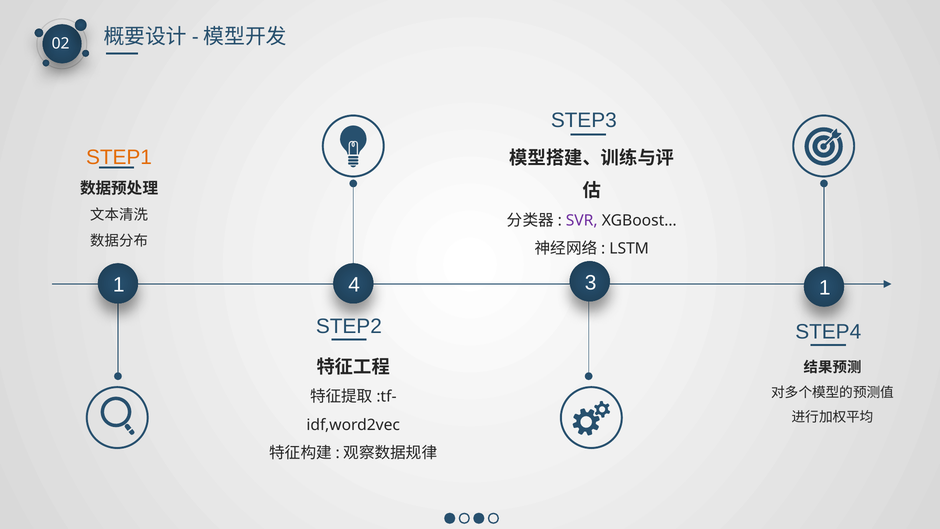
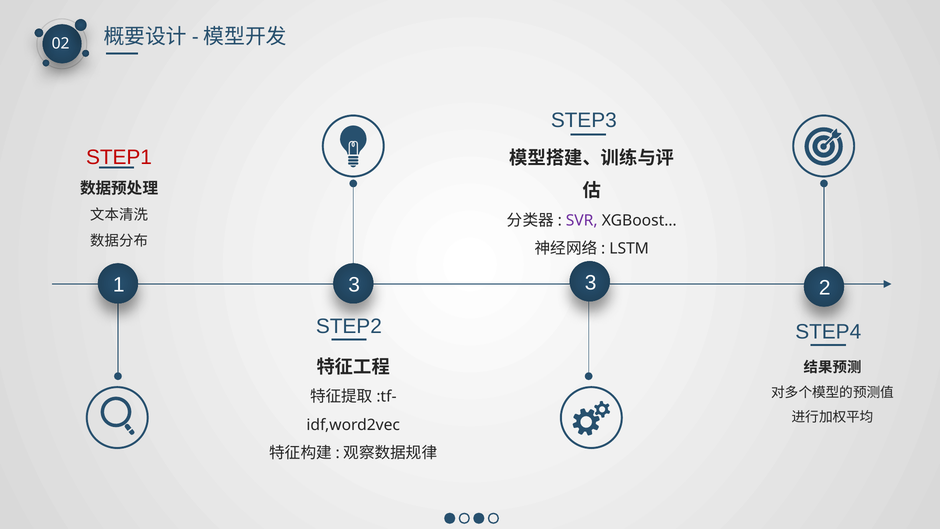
STEP1 colour: orange -> red
1 4: 4 -> 3
3 1: 1 -> 2
